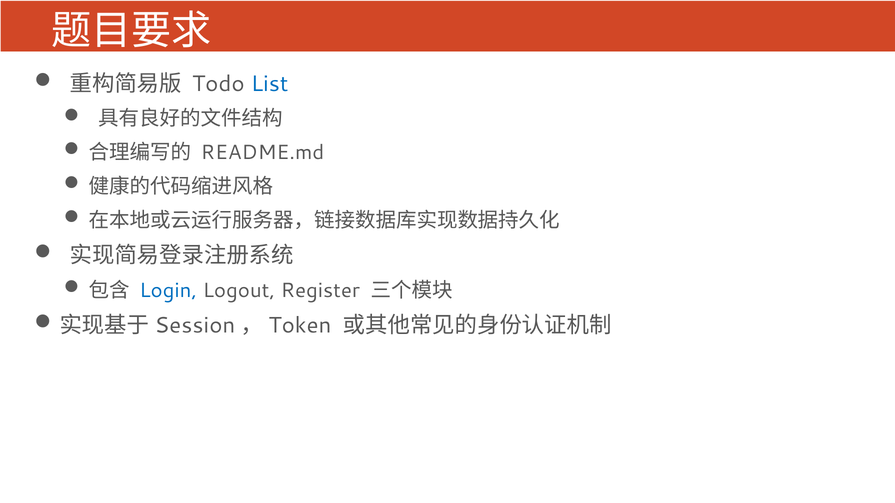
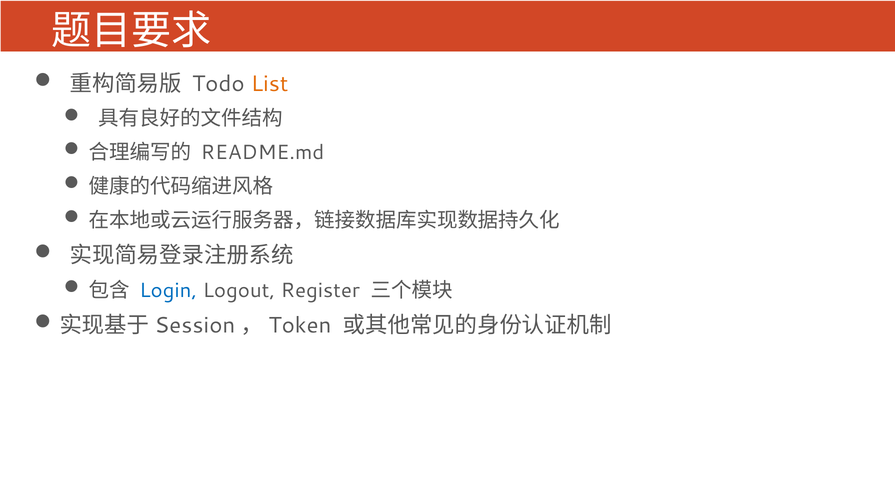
List colour: blue -> orange
